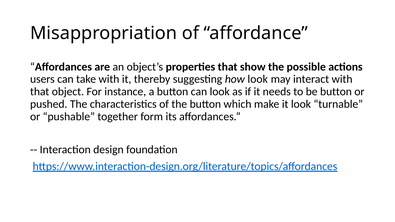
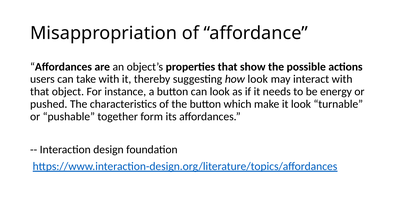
be button: button -> energy
